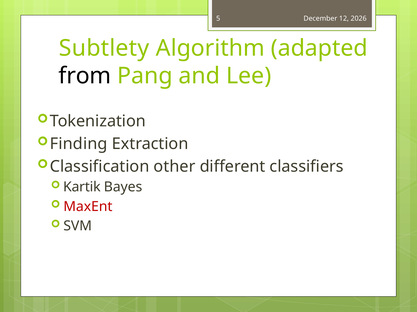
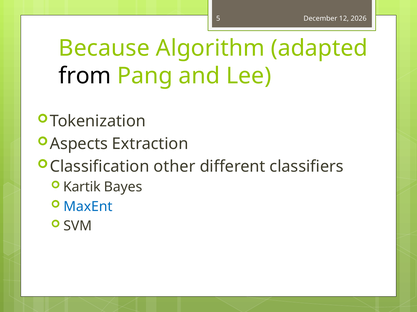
Subtlety: Subtlety -> Because
Finding: Finding -> Aspects
MaxEnt colour: red -> blue
